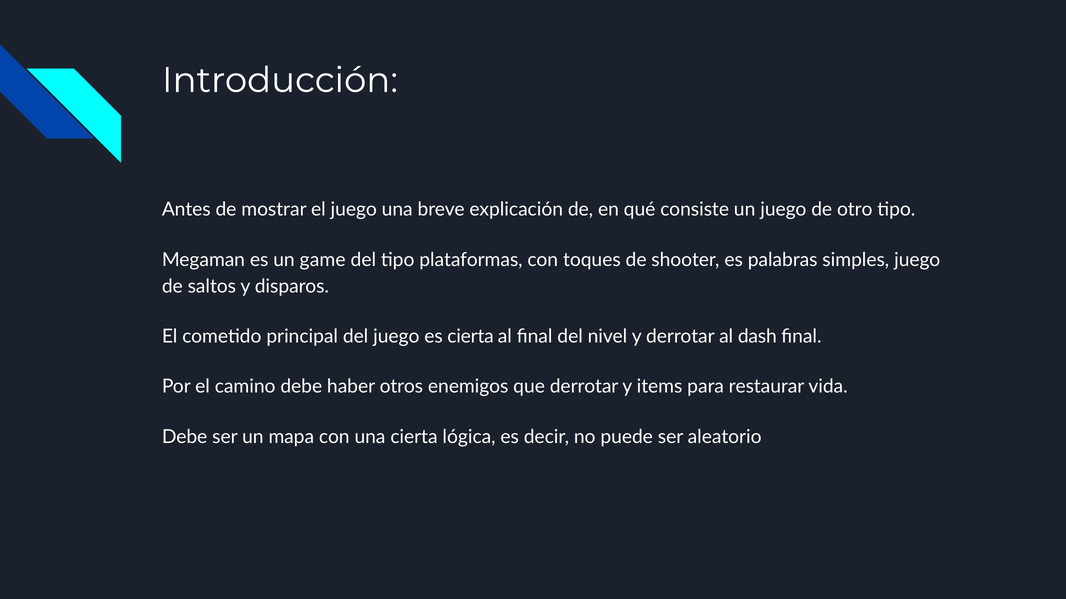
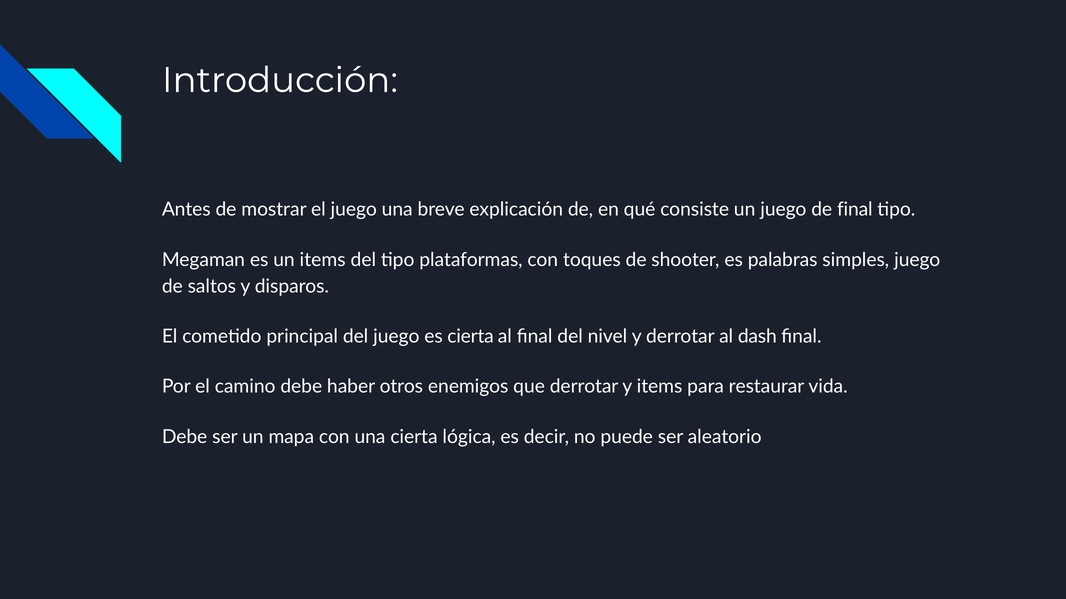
de otro: otro -> final
un game: game -> items
